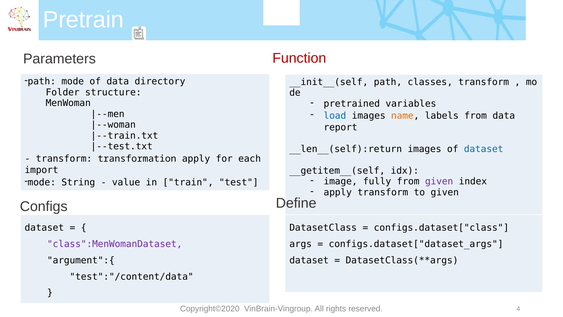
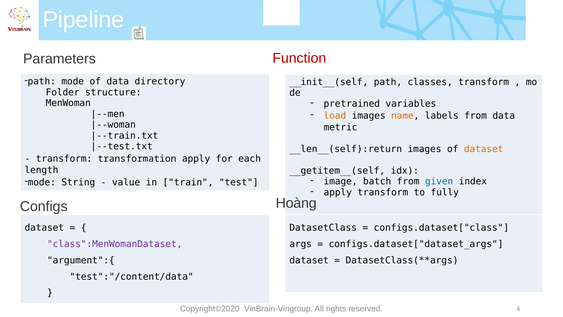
Pretrain: Pretrain -> Pipeline
load colour: blue -> orange
report: report -> metric
dataset at (484, 149) colour: blue -> orange
import: import -> length
fully: fully -> batch
given at (439, 181) colour: purple -> blue
to given: given -> fully
Define: Define -> Hoàng
